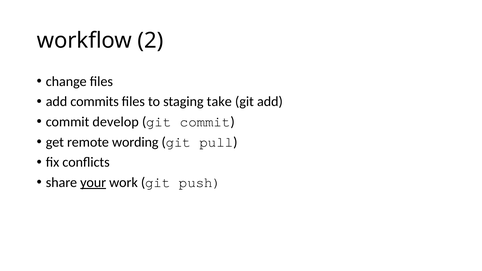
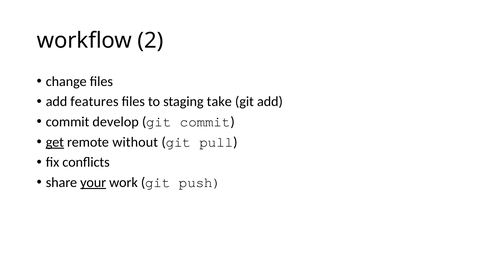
commits: commits -> features
get underline: none -> present
wording: wording -> without
